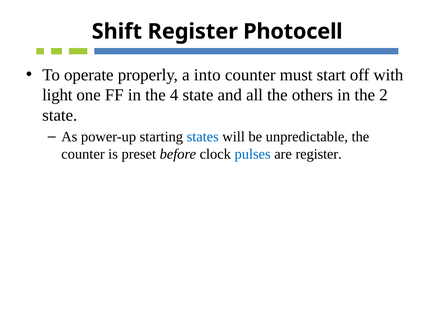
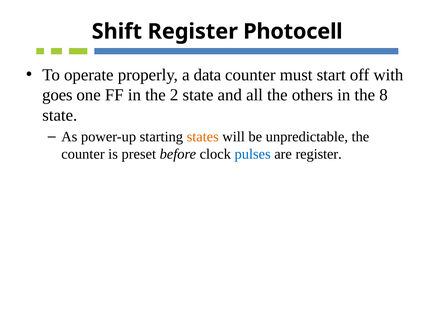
into: into -> data
light: light -> goes
4: 4 -> 2
2: 2 -> 8
states colour: blue -> orange
